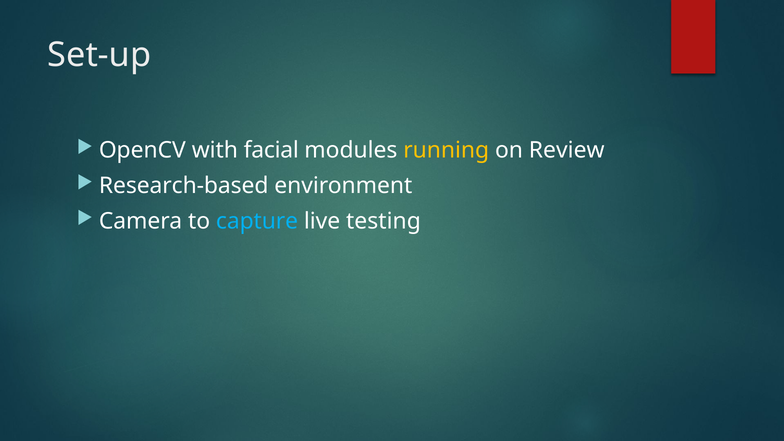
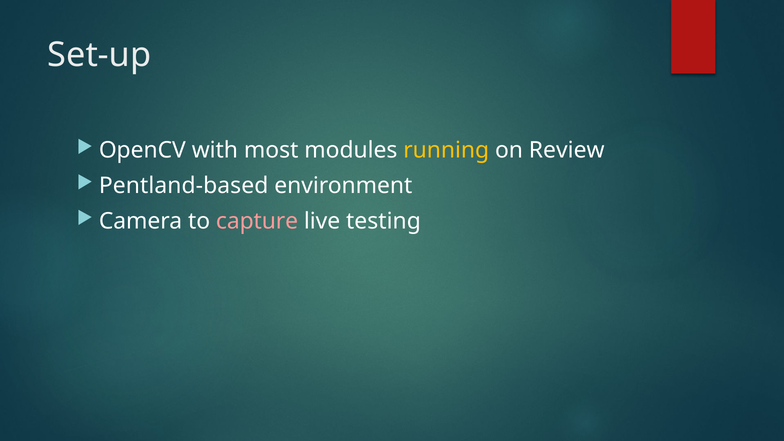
facial: facial -> most
Research-based: Research-based -> Pentland-based
capture colour: light blue -> pink
